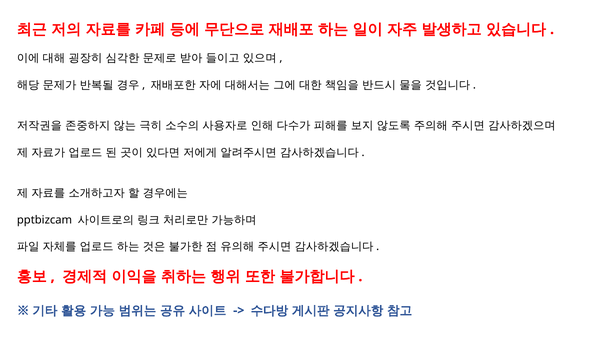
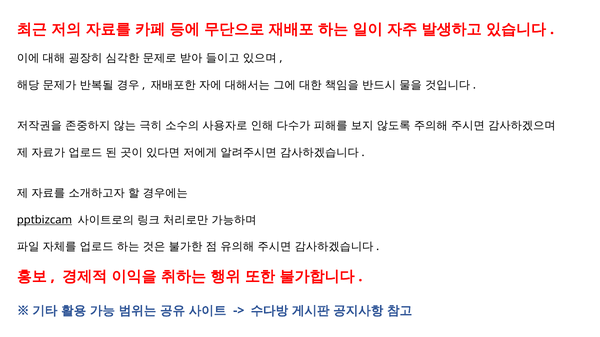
pptbizcam underline: none -> present
